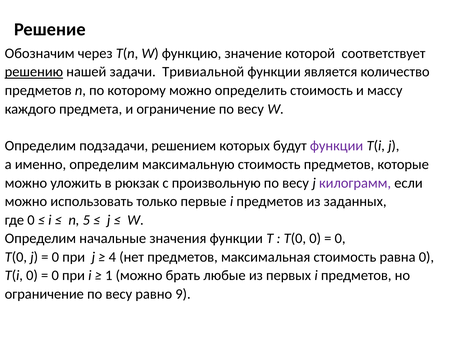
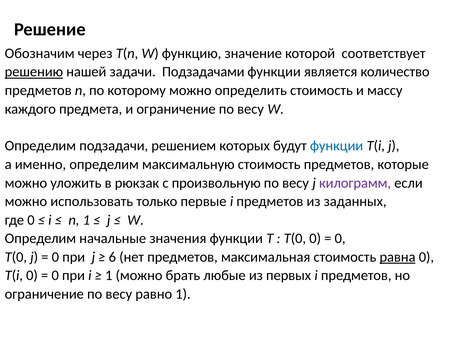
Тривиальной: Тривиальной -> Подзадачами
функции at (337, 146) colour: purple -> blue
n 5: 5 -> 1
4: 4 -> 6
равна underline: none -> present
равно 9: 9 -> 1
